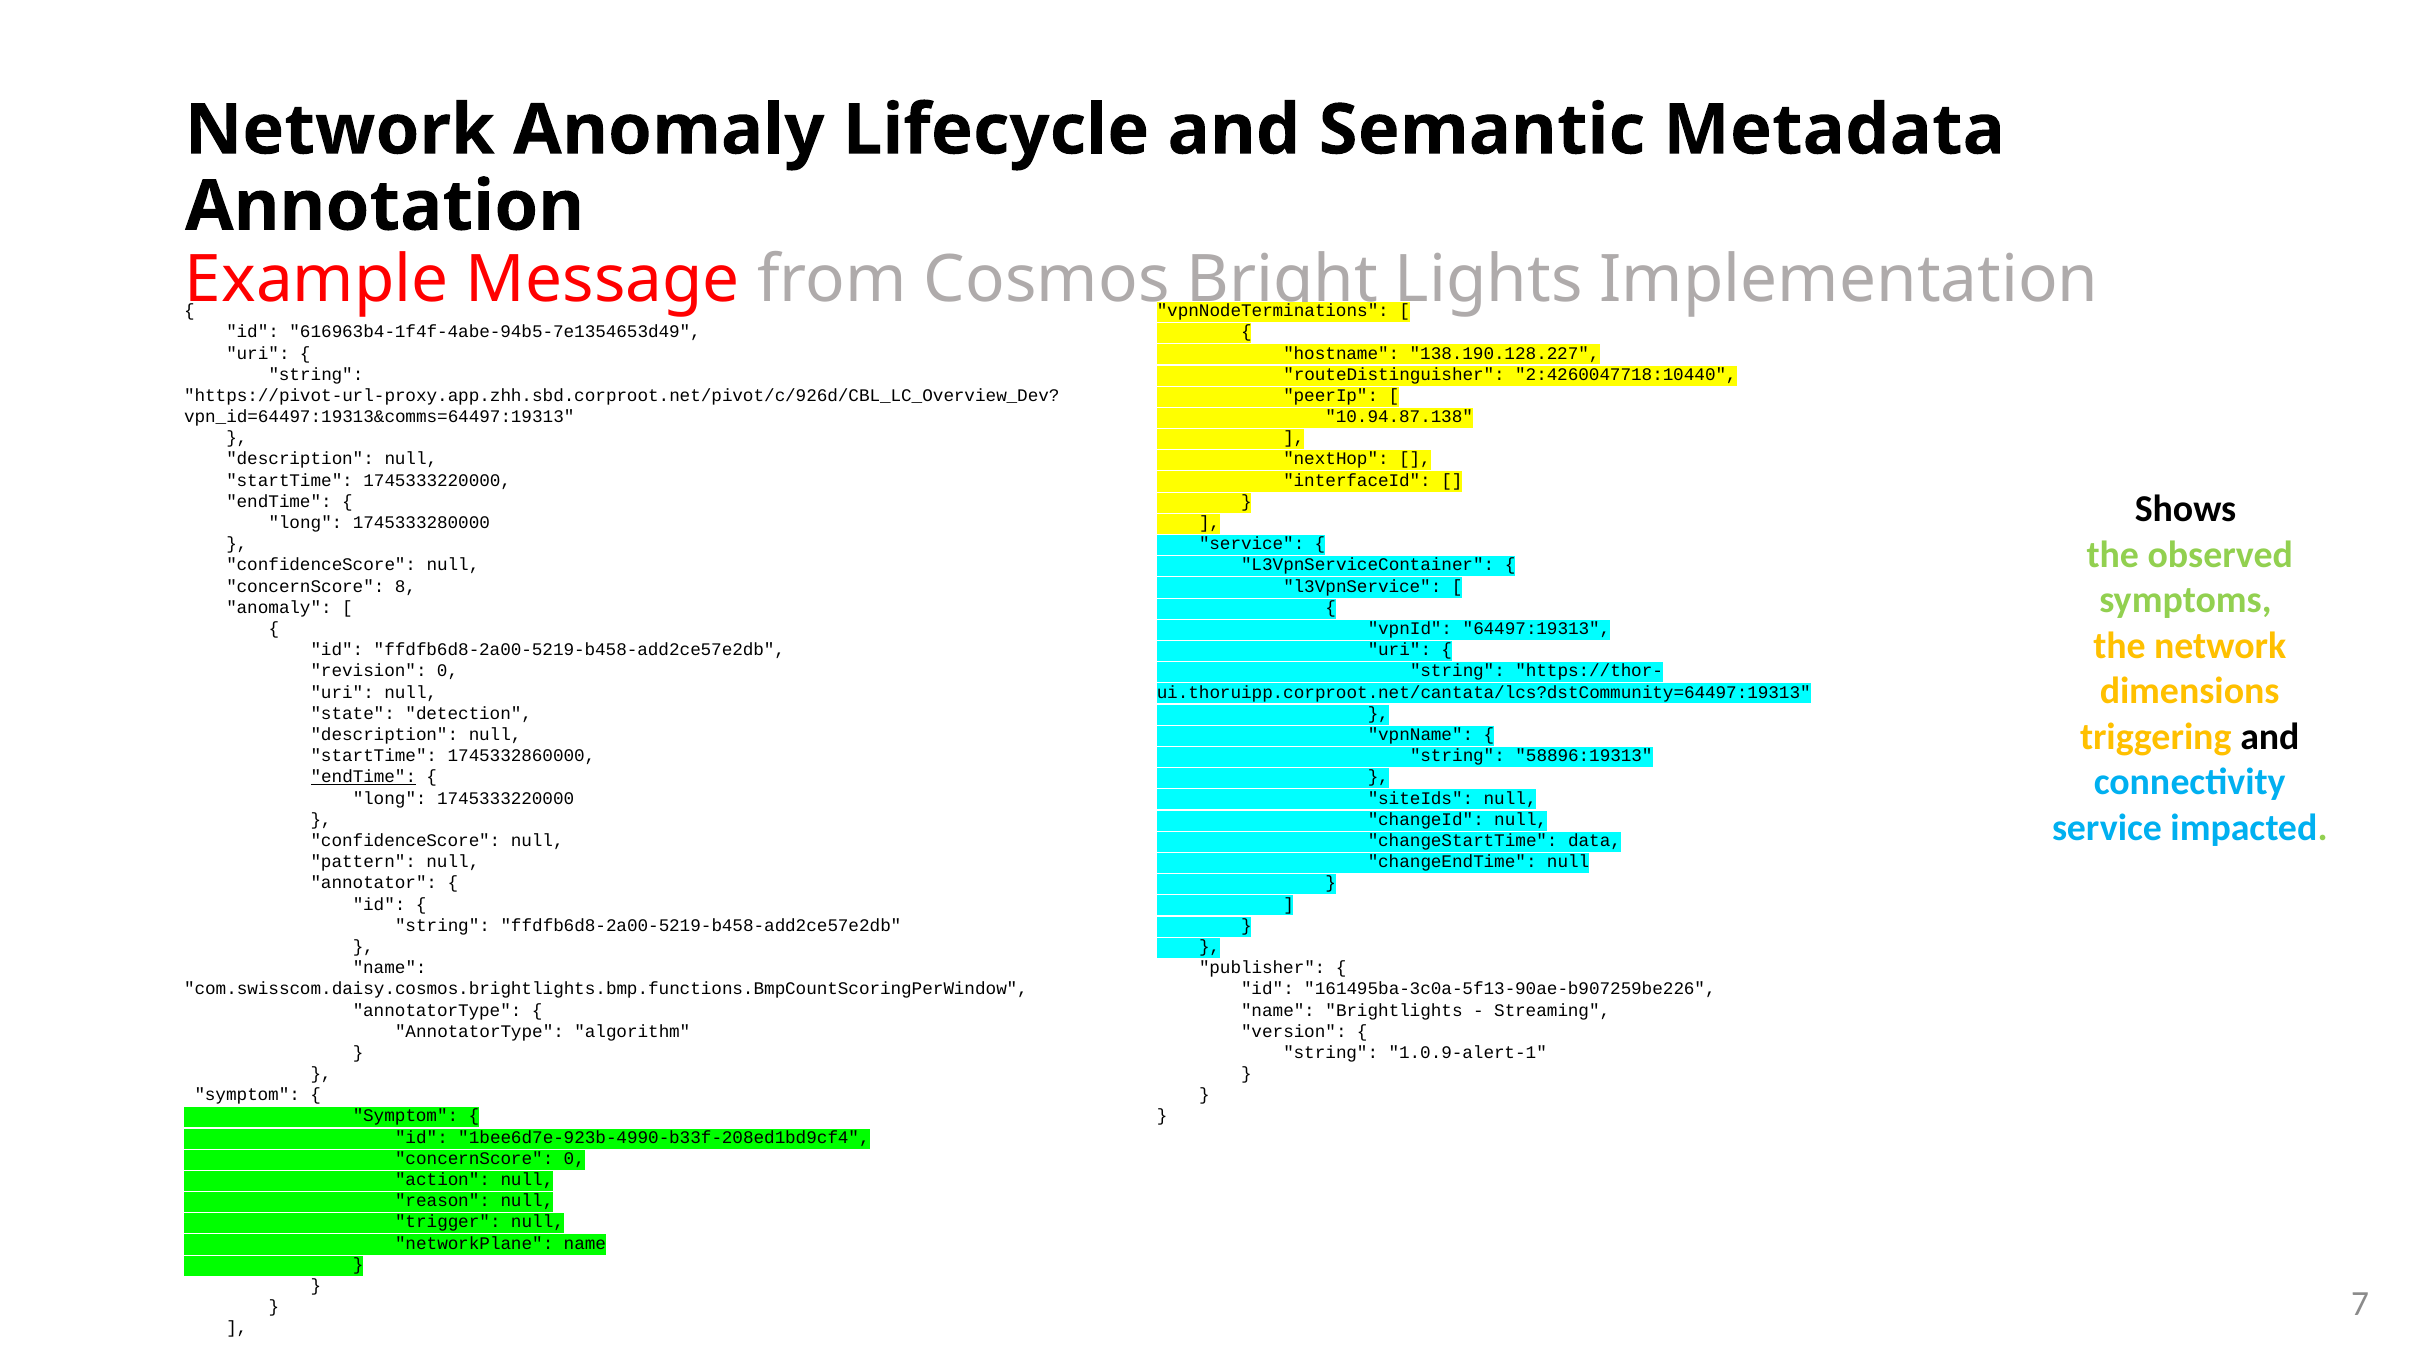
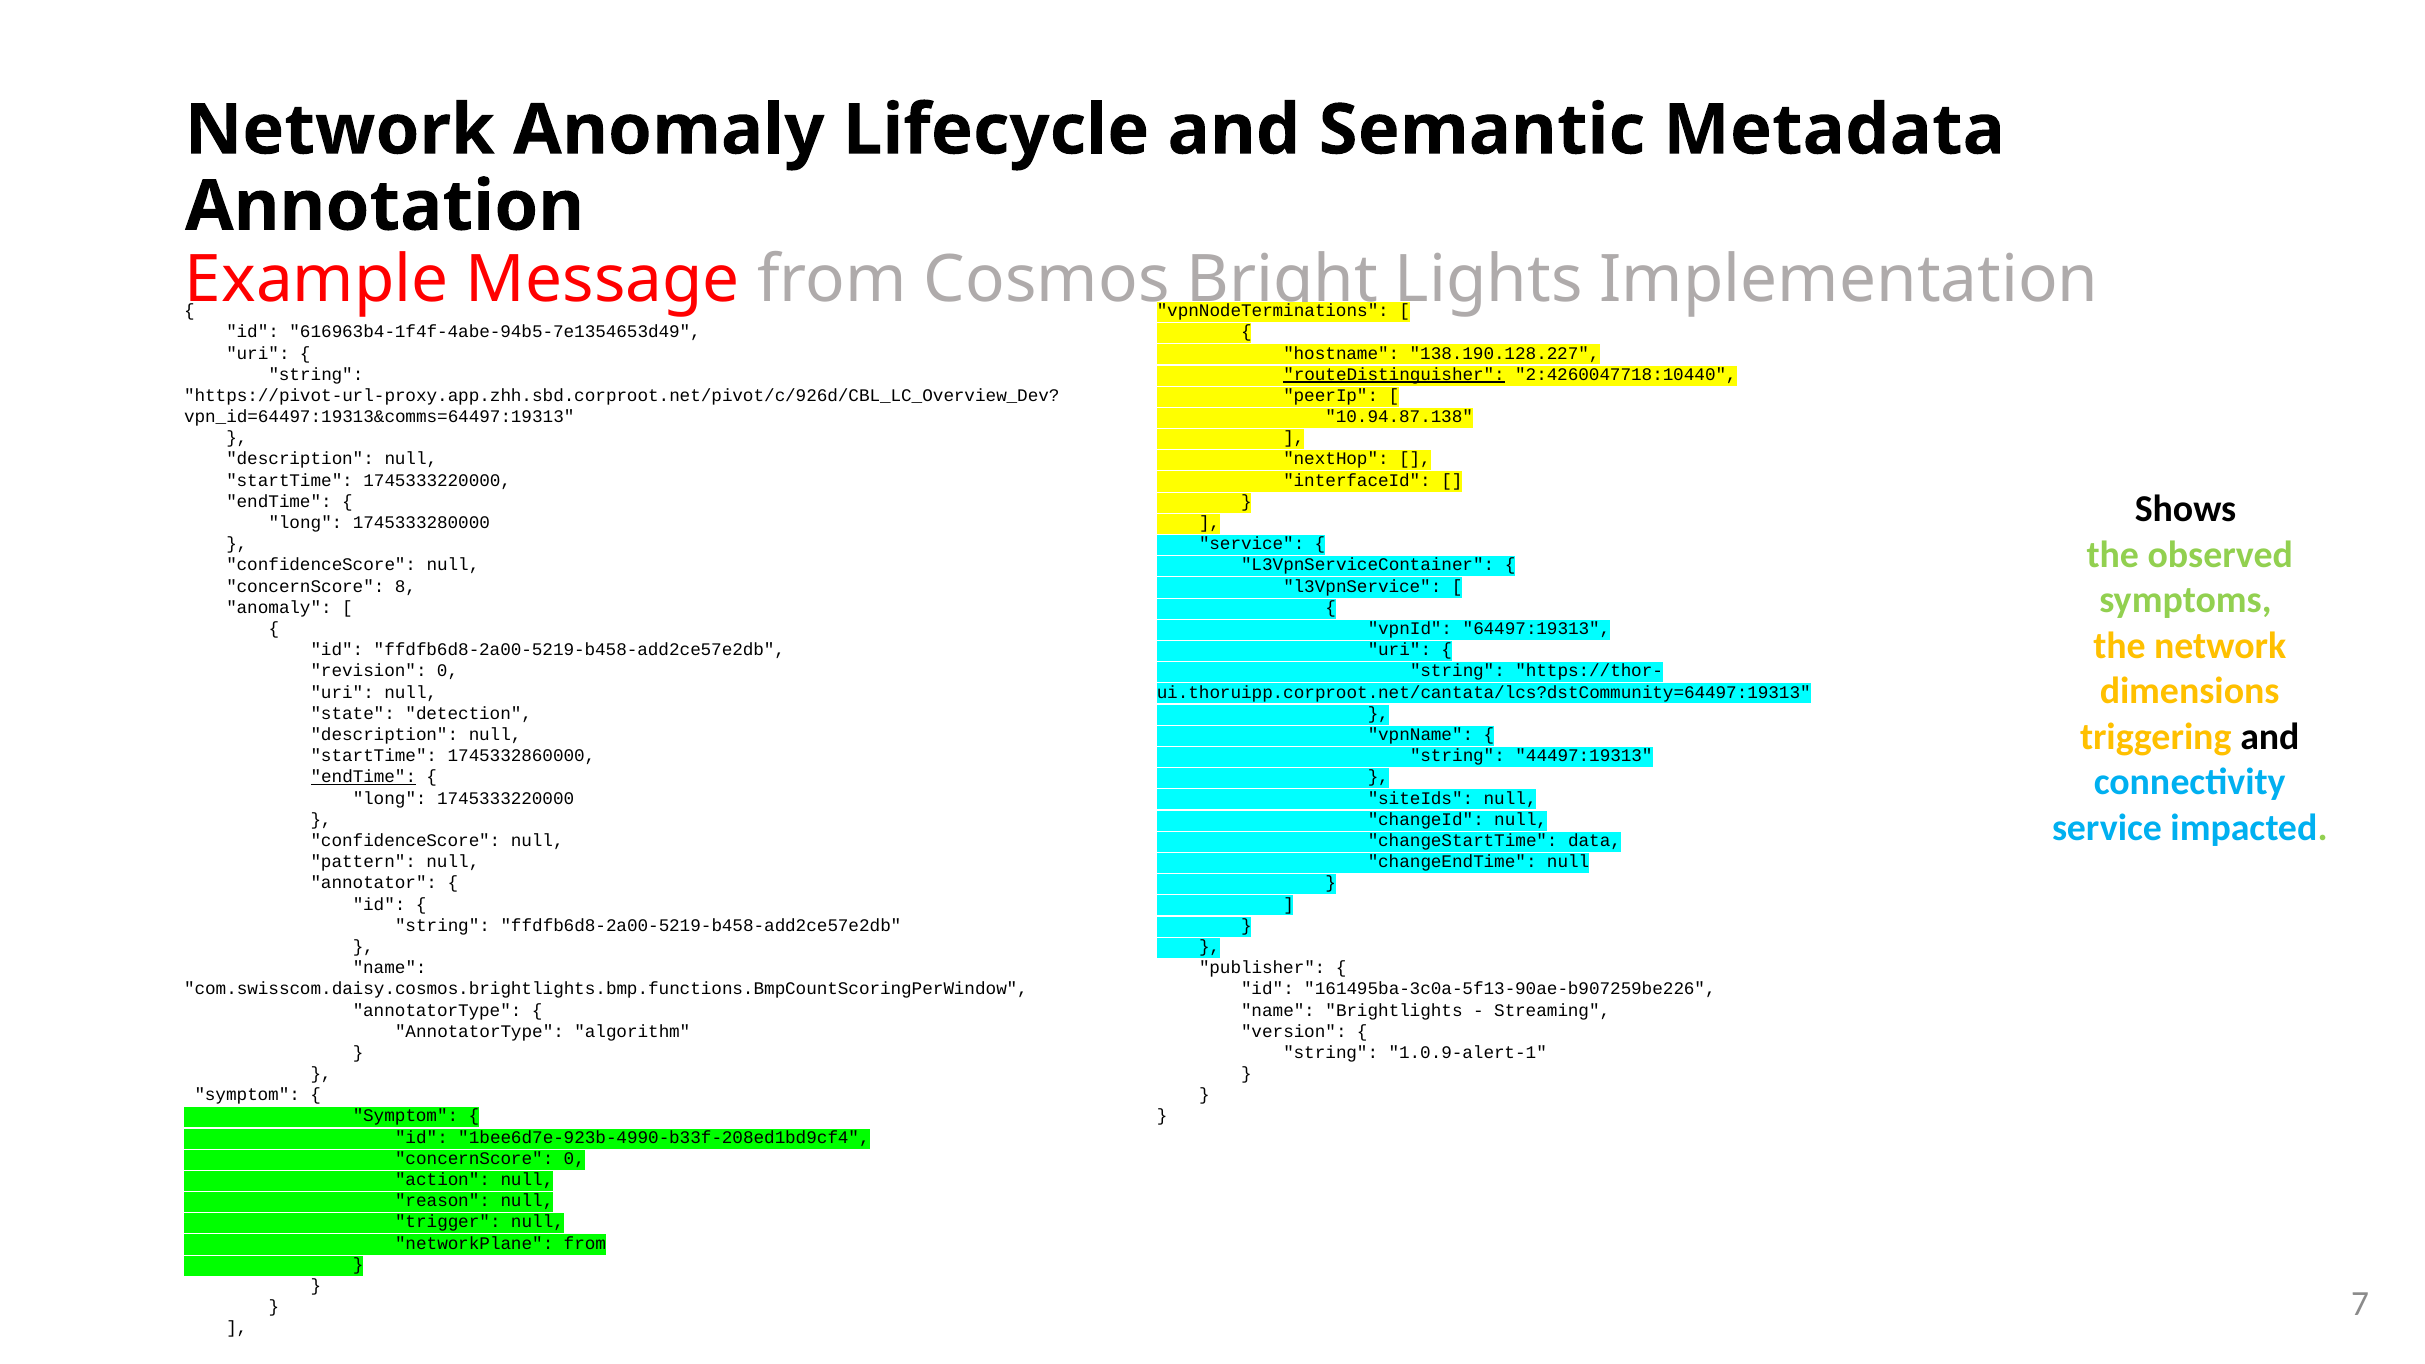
routeDistinguisher underline: none -> present
58896:19313: 58896:19313 -> 44497:19313
networkPlane name: name -> from
